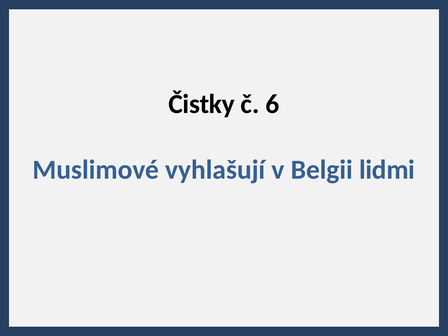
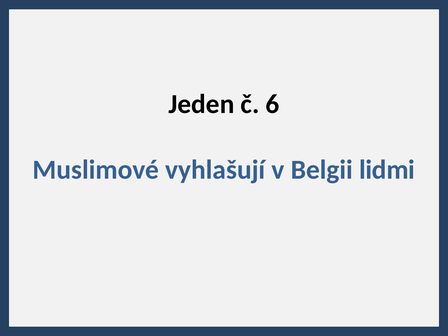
Čistky: Čistky -> Jeden
